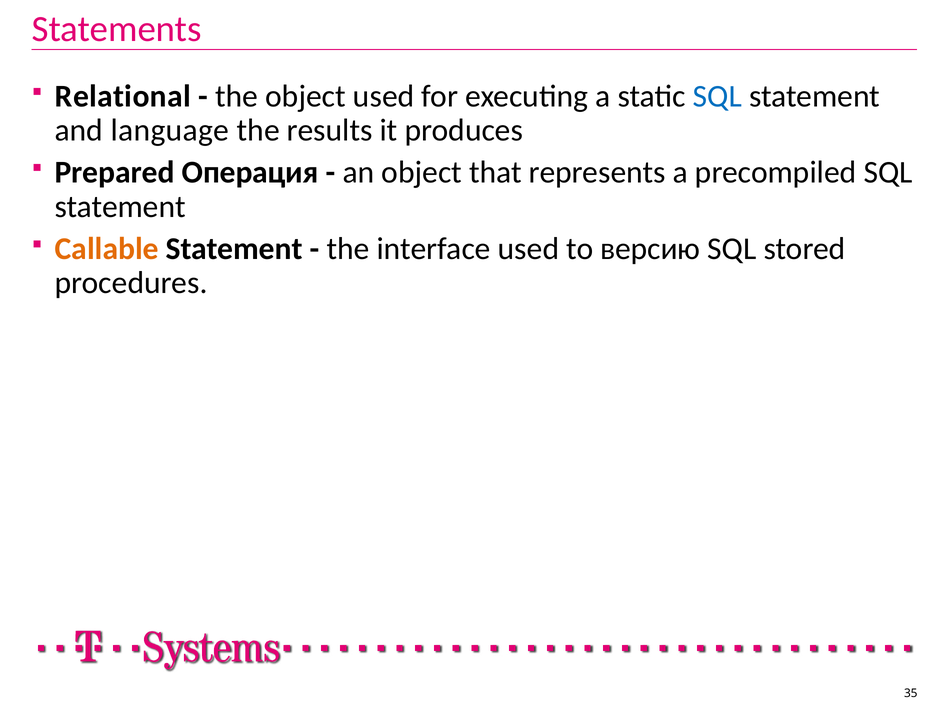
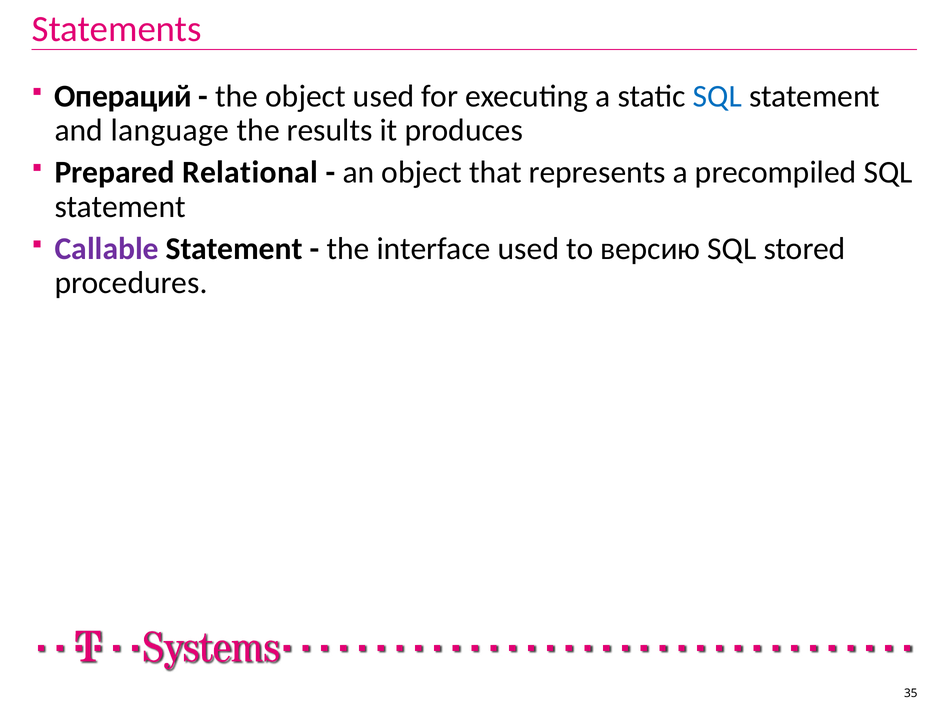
Relational: Relational -> Операций
Операция: Операция -> Relational
Callable colour: orange -> purple
